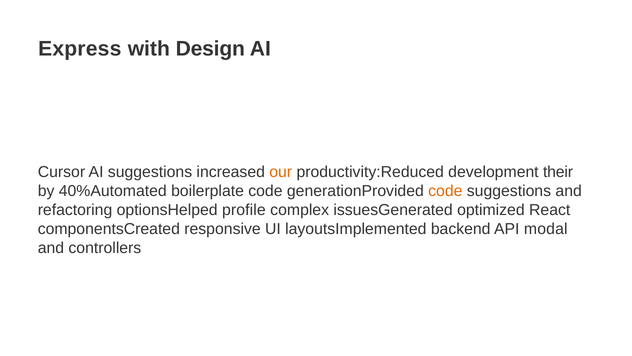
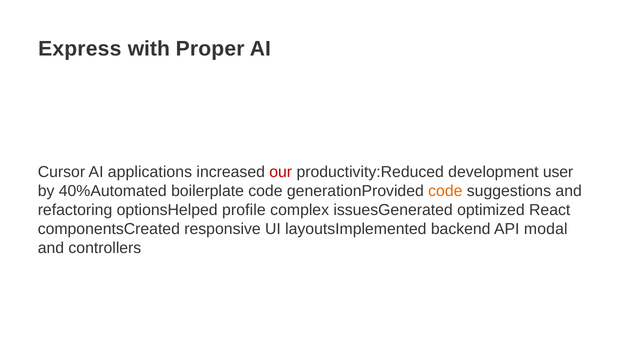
Design: Design -> Proper
AI suggestions: suggestions -> applications
our colour: orange -> red
their: their -> user
